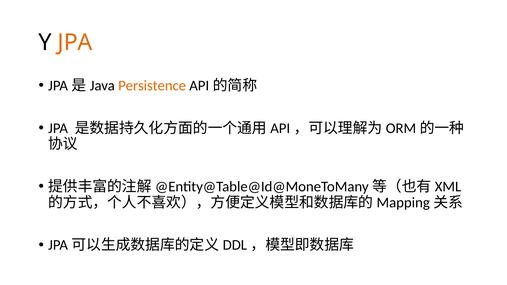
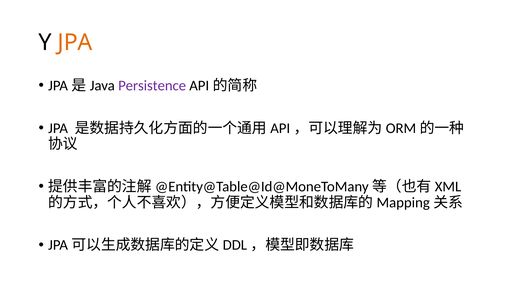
Persistence colour: orange -> purple
